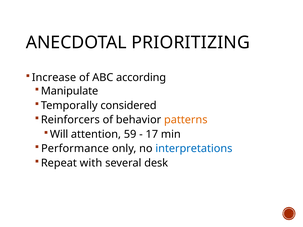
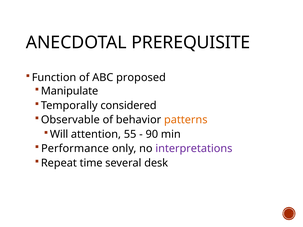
PRIORITIZING: PRIORITIZING -> PREREQUISITE
Increase: Increase -> Function
according: according -> proposed
Reinforcers: Reinforcers -> Observable
59: 59 -> 55
17: 17 -> 90
interpretations colour: blue -> purple
with: with -> time
